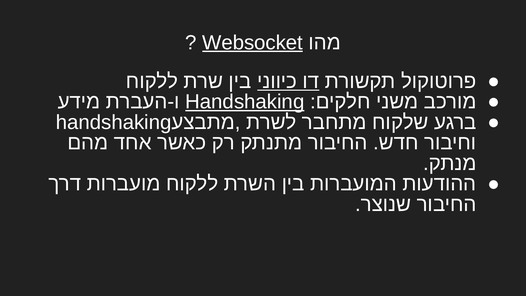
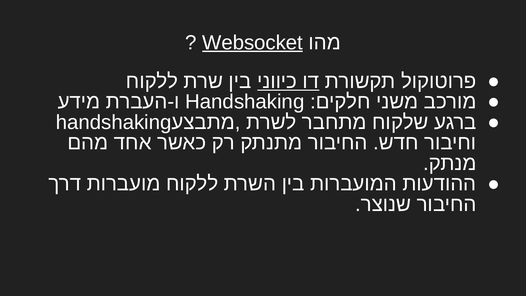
Handshaking at (245, 102) underline: present -> none
